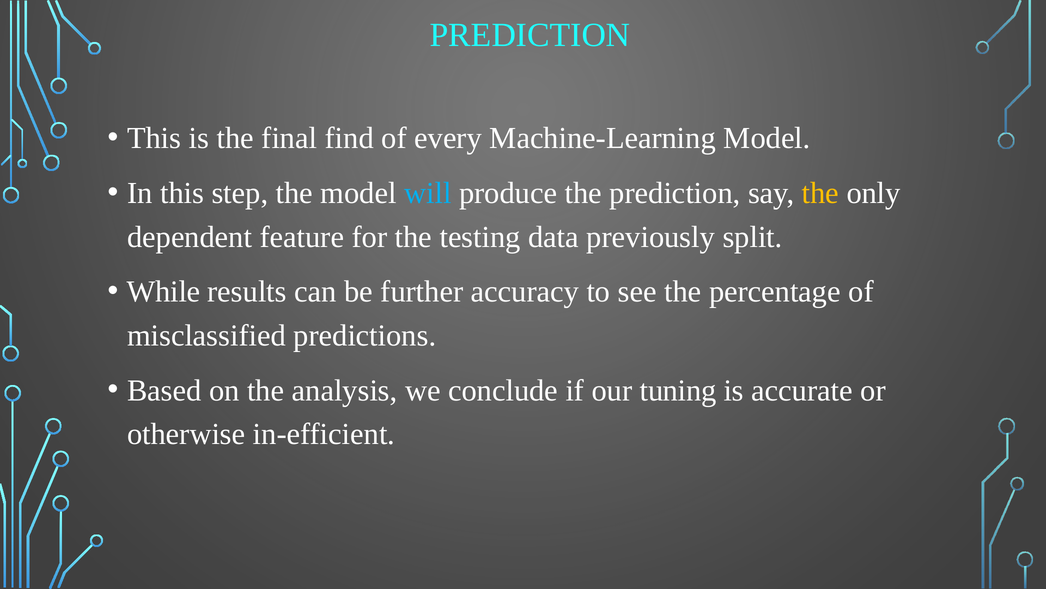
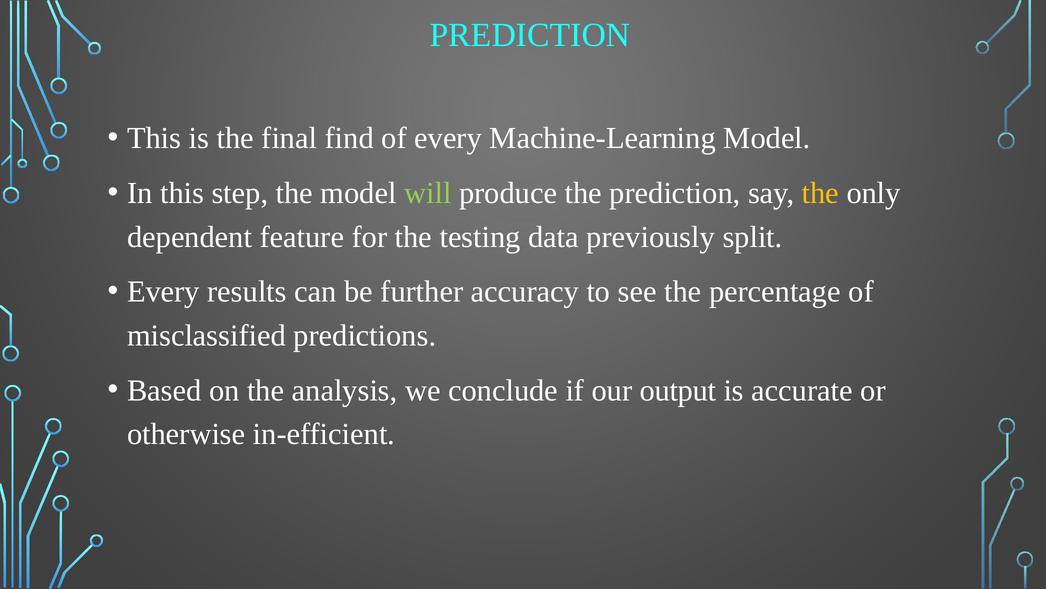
will colour: light blue -> light green
While at (164, 291): While -> Every
tuning: tuning -> output
